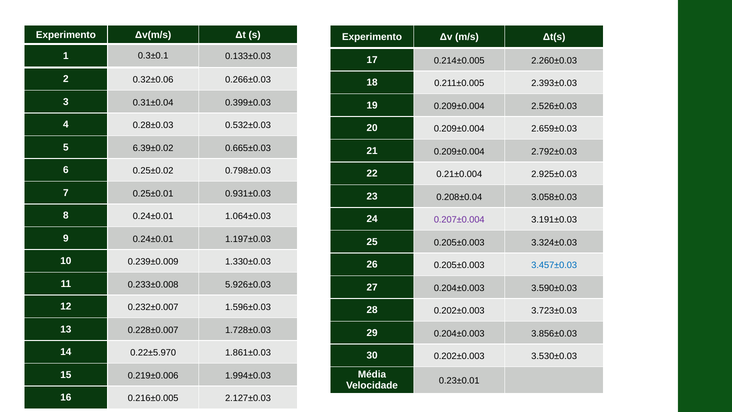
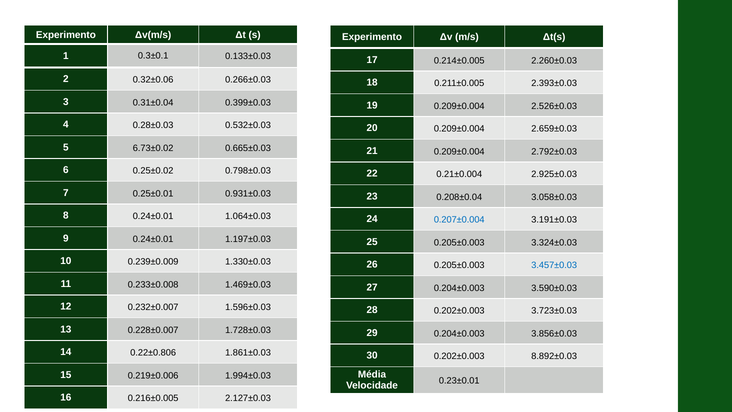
6.39±0.02: 6.39±0.02 -> 6.73±0.02
0.207±0.004 colour: purple -> blue
5.926±0.03: 5.926±0.03 -> 1.469±0.03
0.22±5.970: 0.22±5.970 -> 0.22±0.806
3.530±0.03: 3.530±0.03 -> 8.892±0.03
